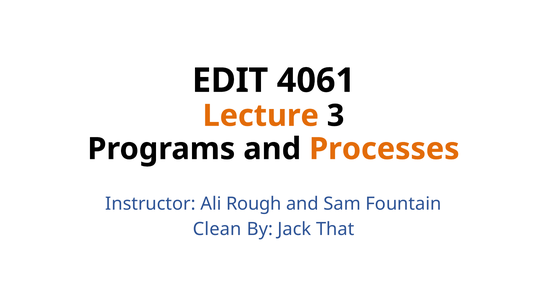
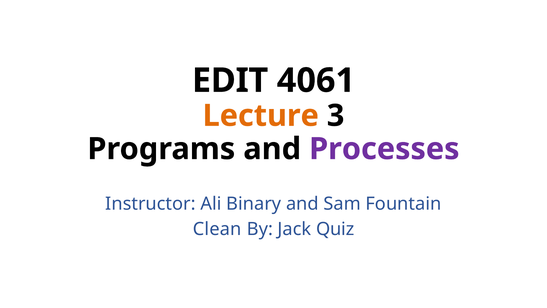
Processes colour: orange -> purple
Rough: Rough -> Binary
That: That -> Quiz
